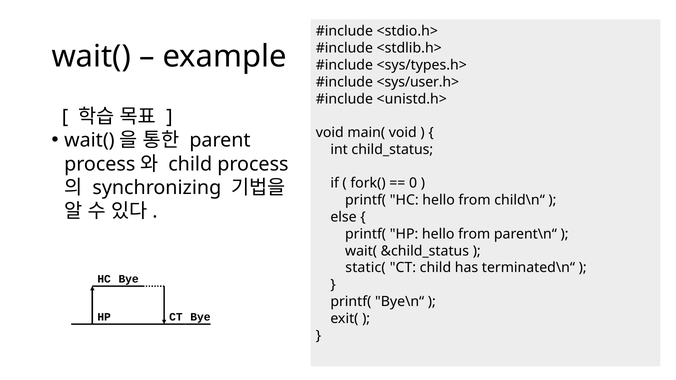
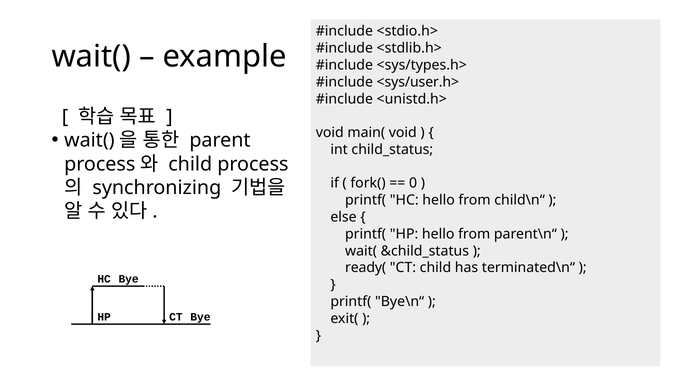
static(: static( -> ready(
